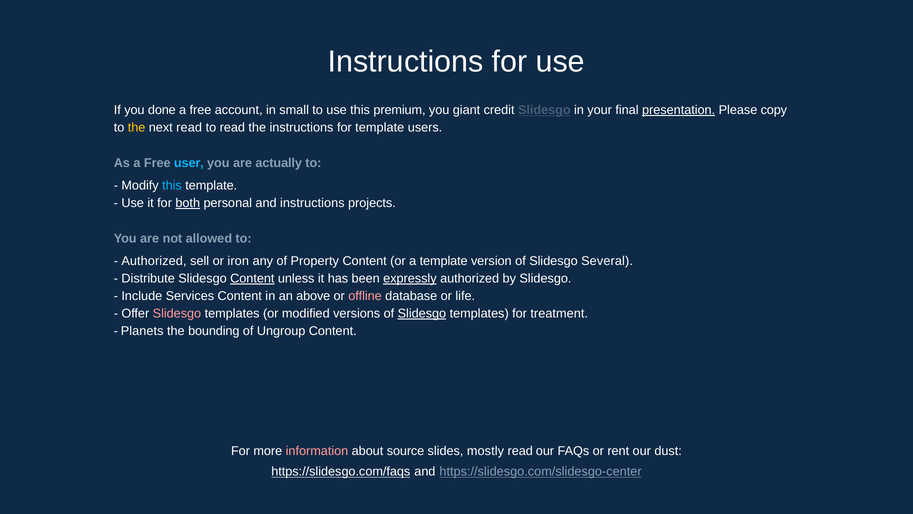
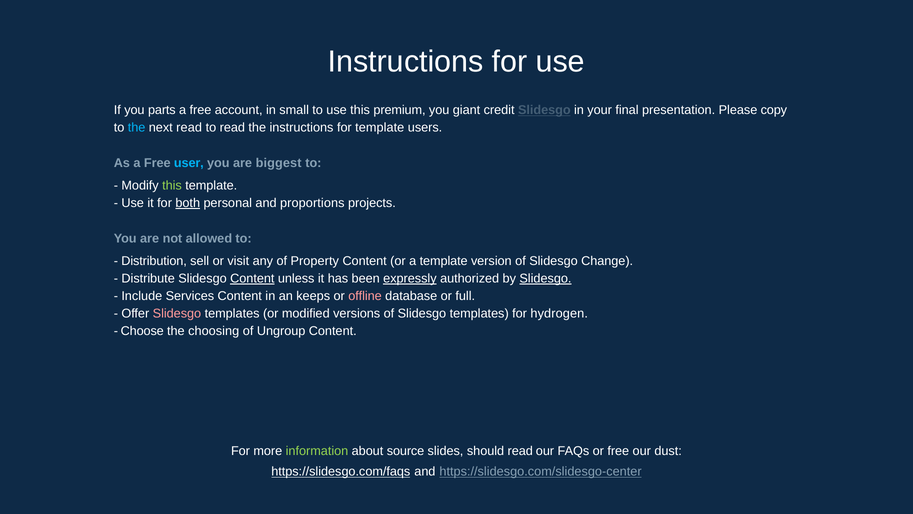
done: done -> parts
presentation underline: present -> none
the at (137, 128) colour: yellow -> light blue
actually: actually -> biggest
this at (172, 185) colour: light blue -> light green
and instructions: instructions -> proportions
Authorized at (154, 261): Authorized -> Distribution
iron: iron -> visit
Several: Several -> Change
Slidesgo at (545, 278) underline: none -> present
above: above -> keeps
life: life -> full
Slidesgo at (422, 313) underline: present -> none
treatment: treatment -> hydrogen
Planets: Planets -> Choose
bounding: bounding -> choosing
information colour: pink -> light green
mostly: mostly -> should
or rent: rent -> free
